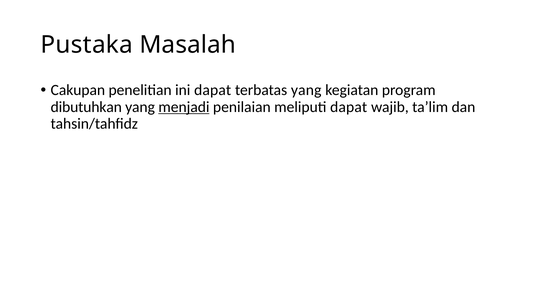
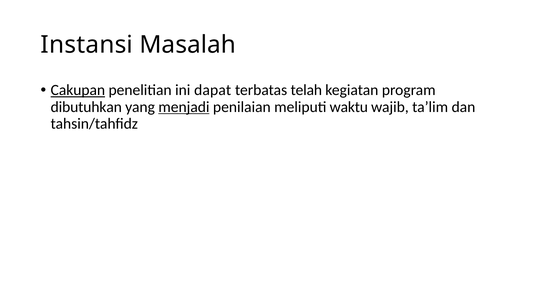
Pustaka: Pustaka -> Instansi
Cakupan underline: none -> present
terbatas yang: yang -> telah
meliputi dapat: dapat -> waktu
